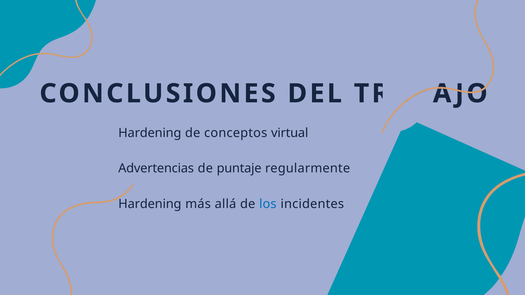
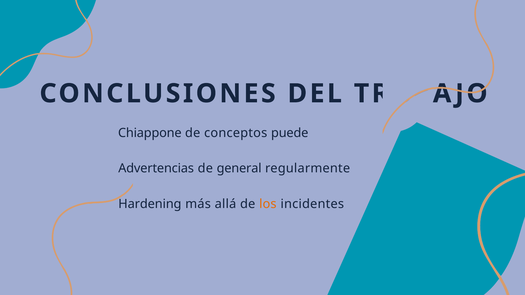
Hardening at (150, 133): Hardening -> Chiappone
virtual: virtual -> puede
puntaje: puntaje -> general
los colour: blue -> orange
